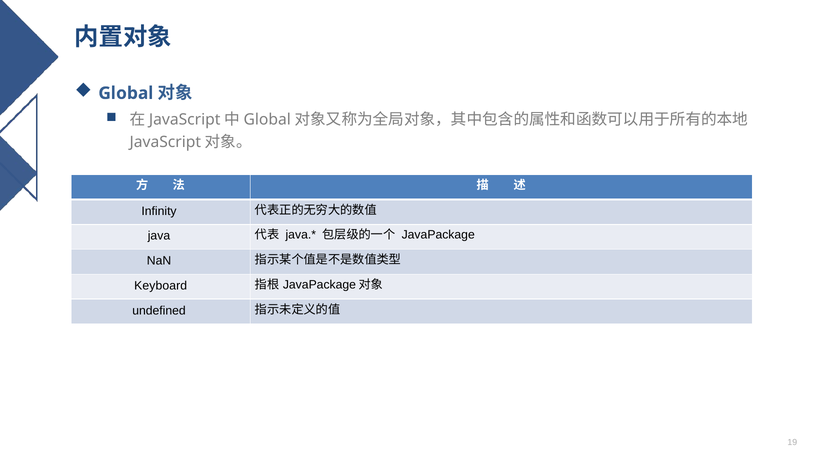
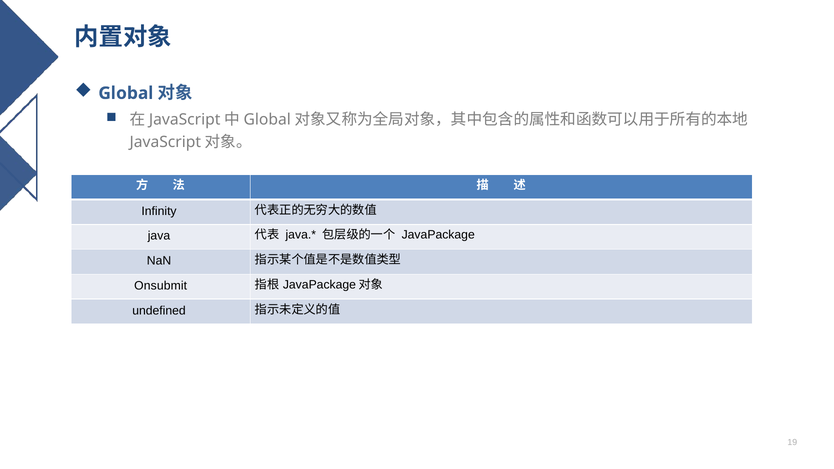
Keyboard: Keyboard -> Onsubmit
